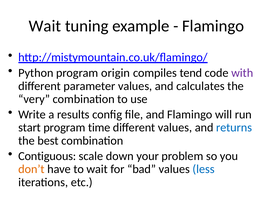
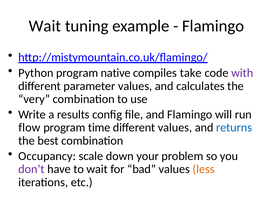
origin: origin -> native
tend: tend -> take
start: start -> flow
Contiguous: Contiguous -> Occupancy
don’t colour: orange -> purple
less colour: blue -> orange
